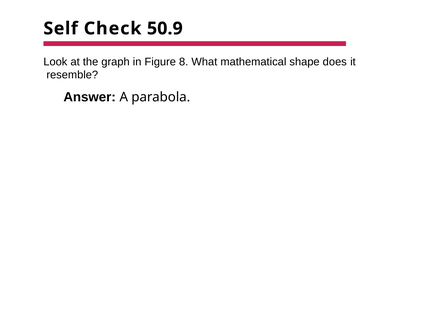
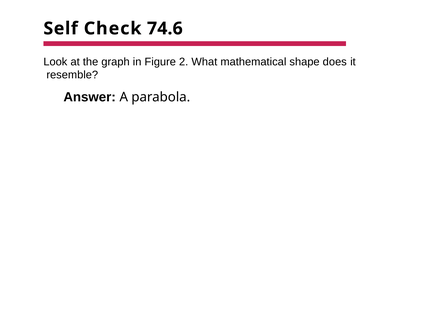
50.9: 50.9 -> 74.6
8: 8 -> 2
